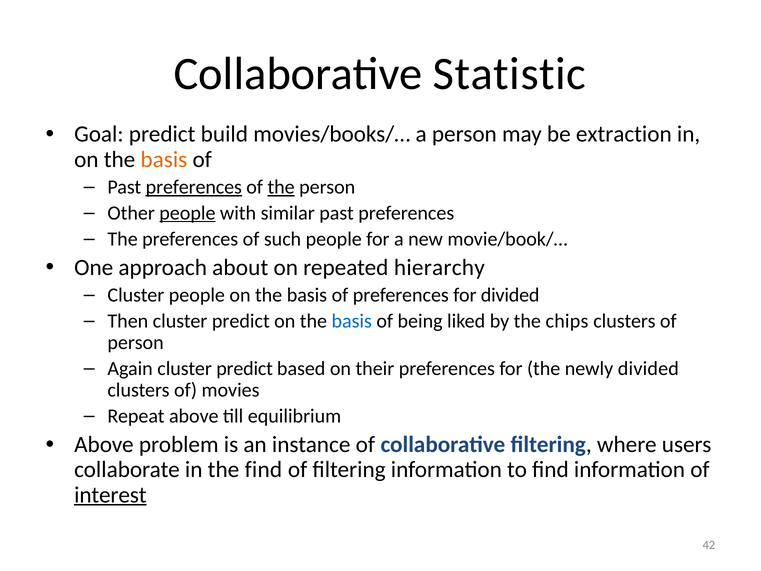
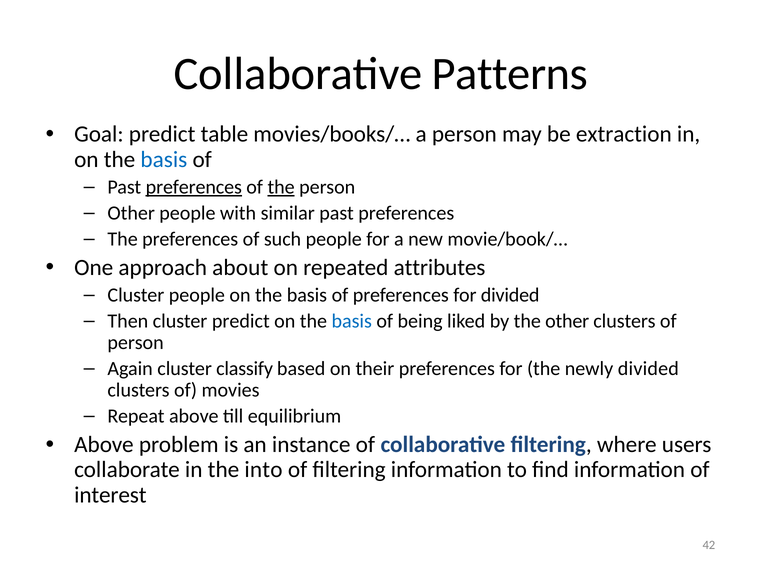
Statistic: Statistic -> Patterns
build: build -> table
basis at (164, 159) colour: orange -> blue
people at (187, 213) underline: present -> none
hierarchy: hierarchy -> attributes
the chips: chips -> other
Again cluster predict: predict -> classify
the find: find -> into
interest underline: present -> none
